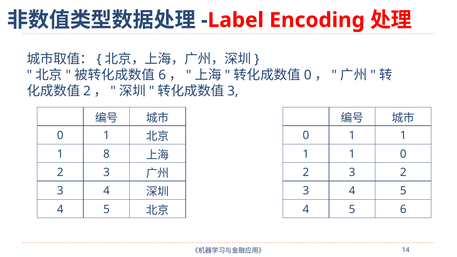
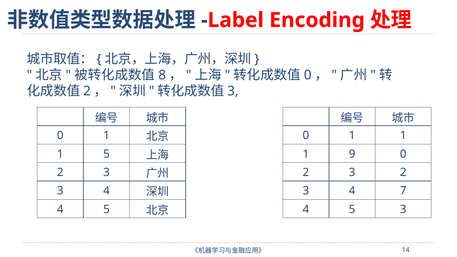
6 at (162, 75): 6 -> 8
1 8: 8 -> 5
1 at (352, 154): 1 -> 9
3 4 5: 5 -> 7
5 6: 6 -> 3
